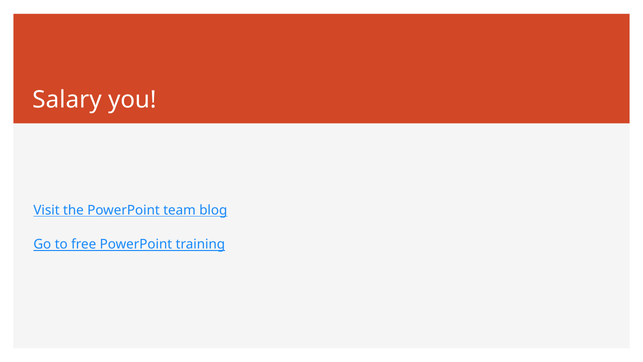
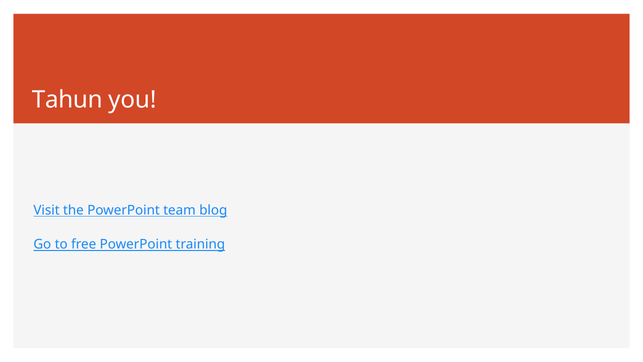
Salary: Salary -> Tahun
